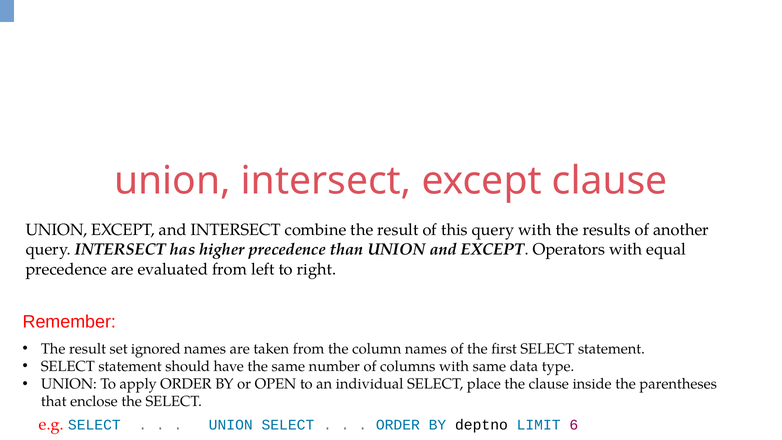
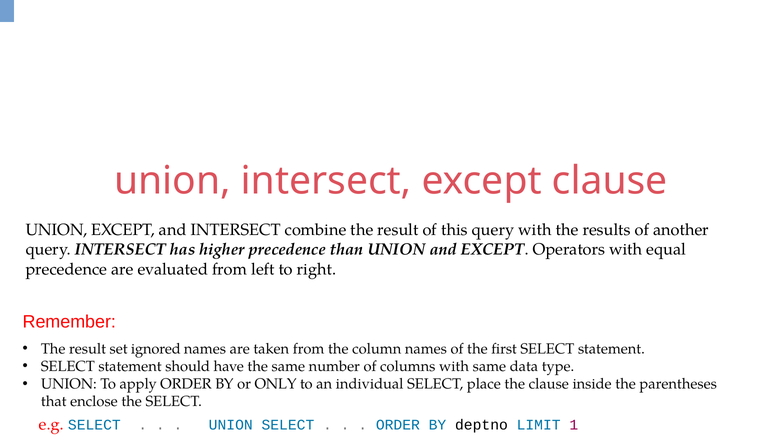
OPEN: OPEN -> ONLY
6: 6 -> 1
